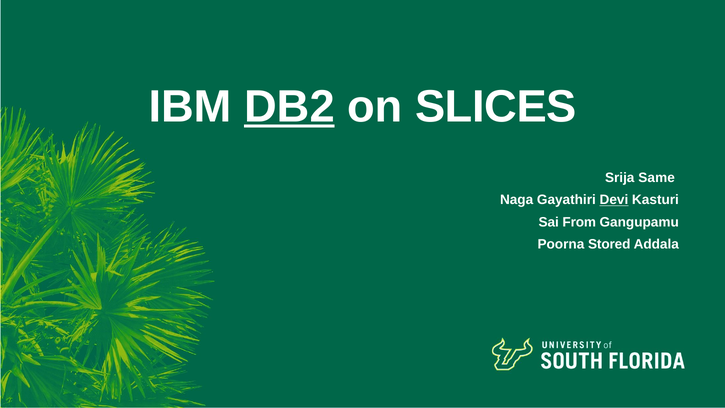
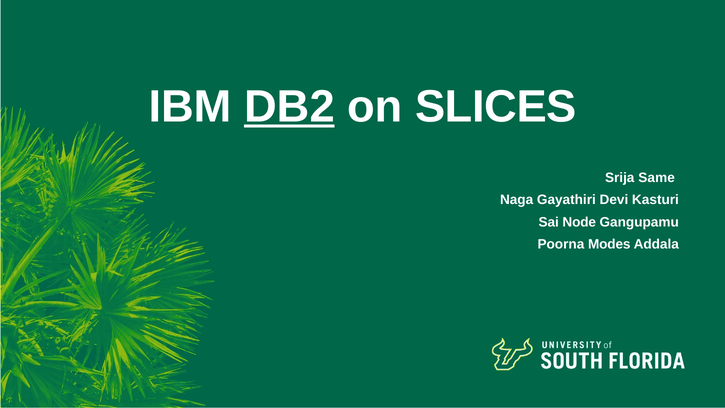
Devi underline: present -> none
From: From -> Node
Stored: Stored -> Modes
